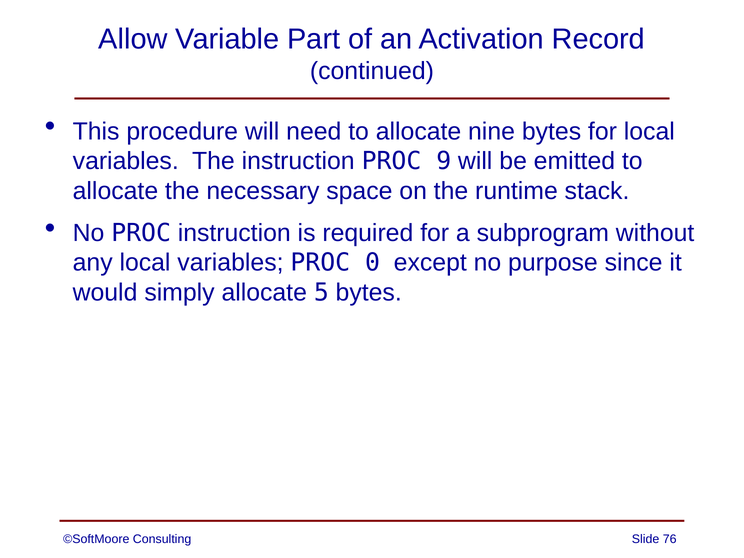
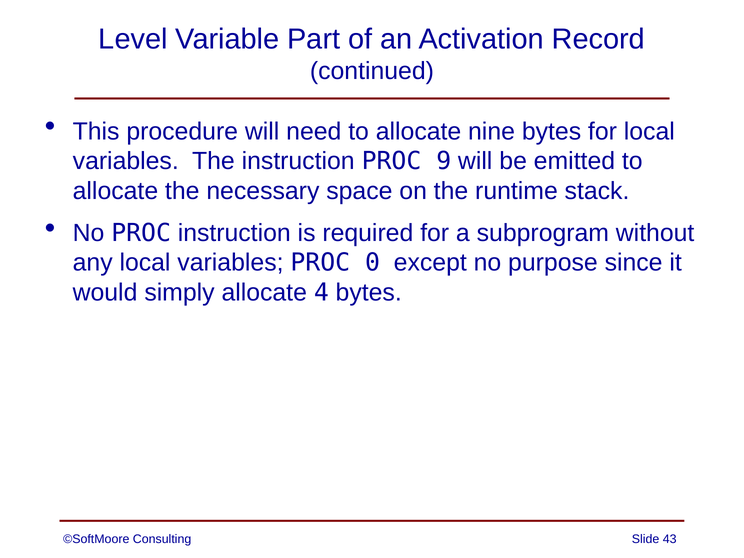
Allow: Allow -> Level
5: 5 -> 4
76: 76 -> 43
